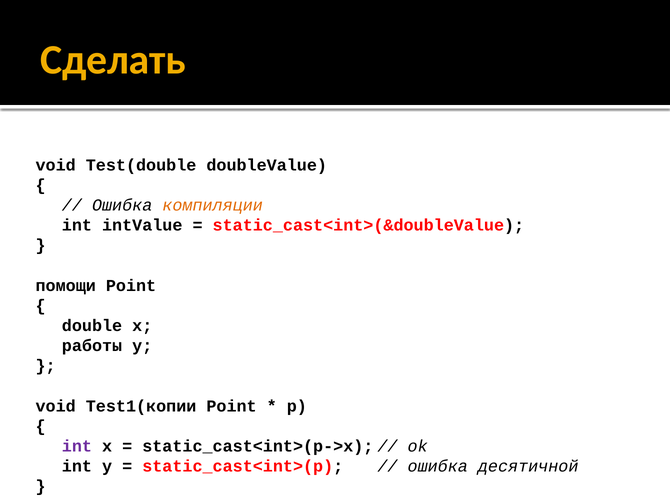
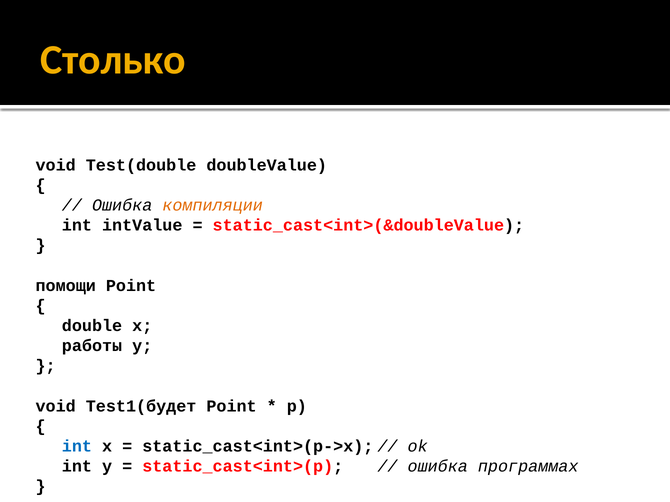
Сделать: Сделать -> Столько
Test1(копии: Test1(копии -> Test1(будет
int at (77, 447) colour: purple -> blue
десятичной: десятичной -> программах
